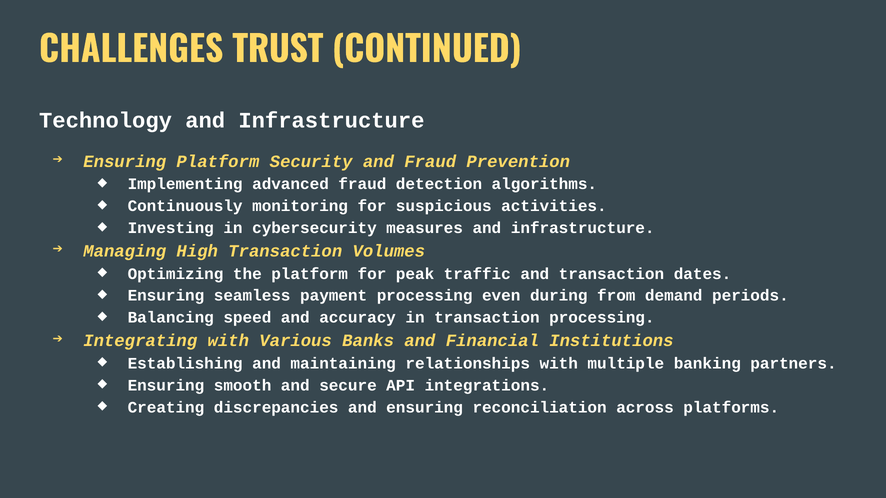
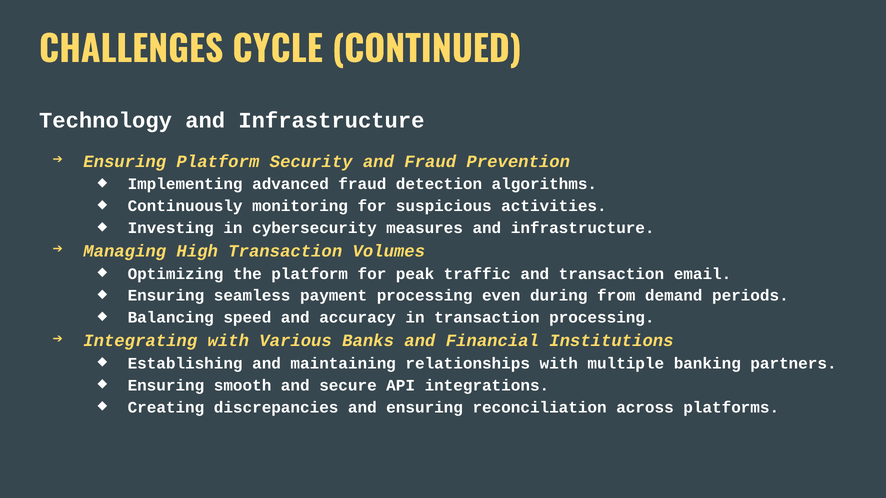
TRUST: TRUST -> CYCLE
dates: dates -> email
